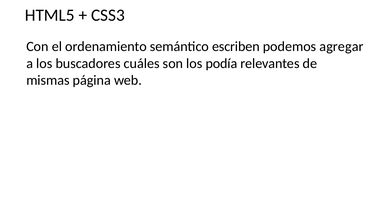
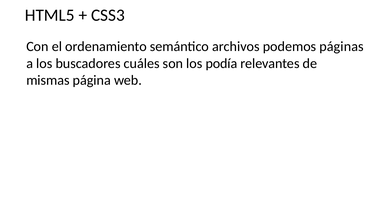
escriben: escriben -> archivos
agregar: agregar -> páginas
